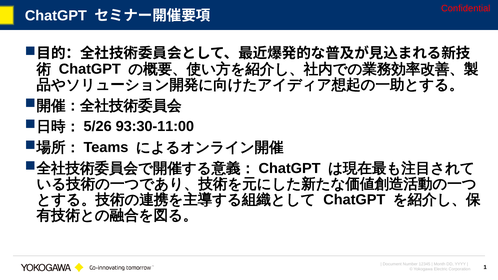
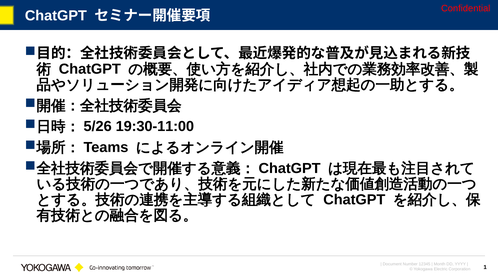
93:30-11:00: 93:30-11:00 -> 19:30-11:00
